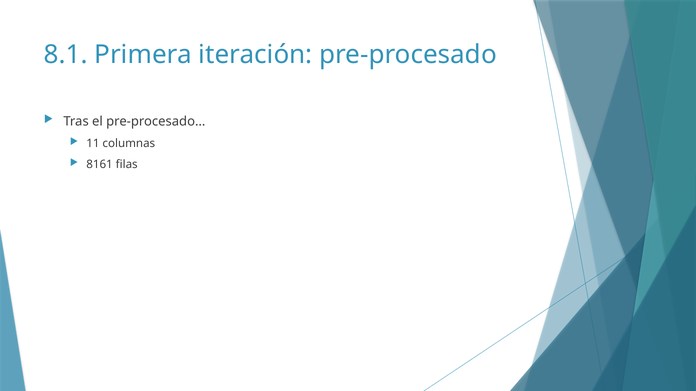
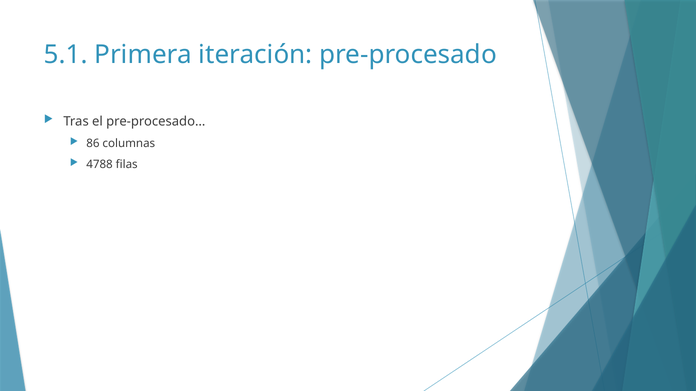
8.1: 8.1 -> 5.1
11: 11 -> 86
8161: 8161 -> 4788
